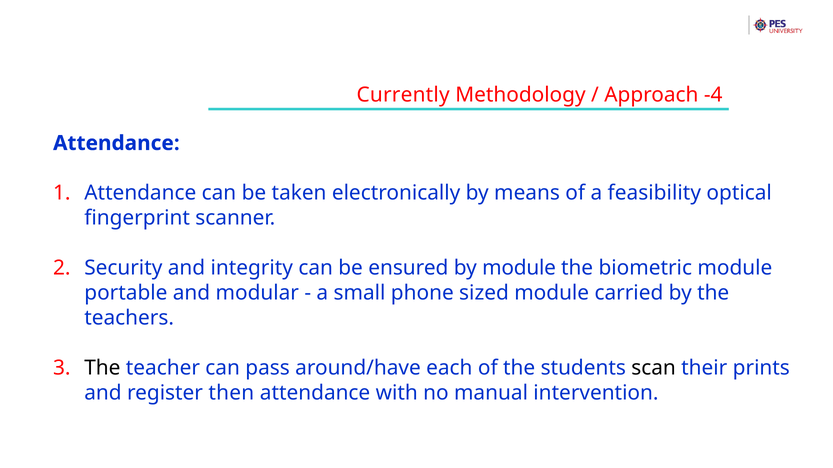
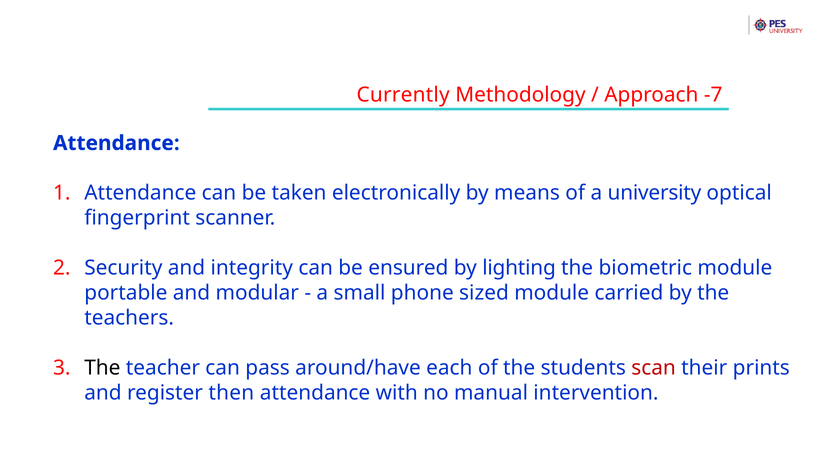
-4: -4 -> -7
feasibility: feasibility -> university
by module: module -> lighting
scan colour: black -> red
